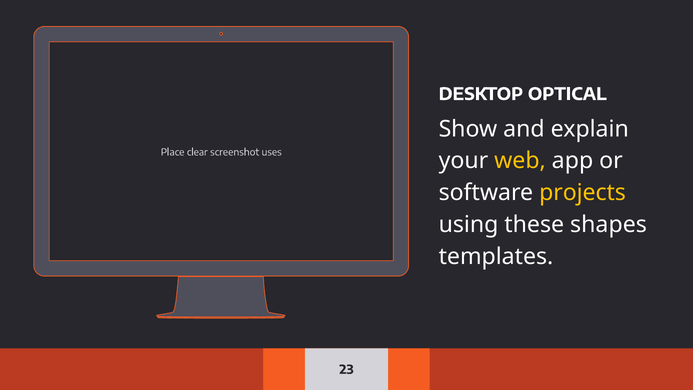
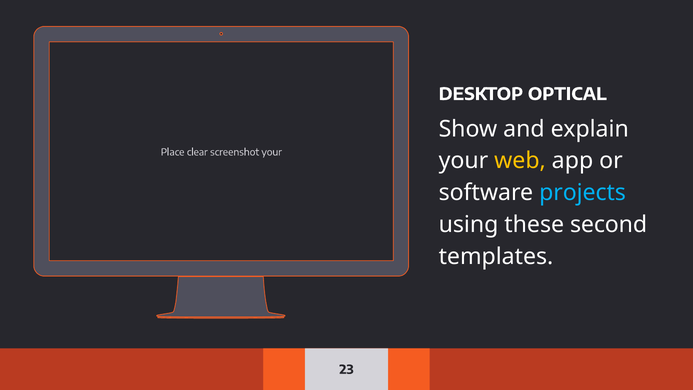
screenshot uses: uses -> your
projects colour: yellow -> light blue
shapes: shapes -> second
